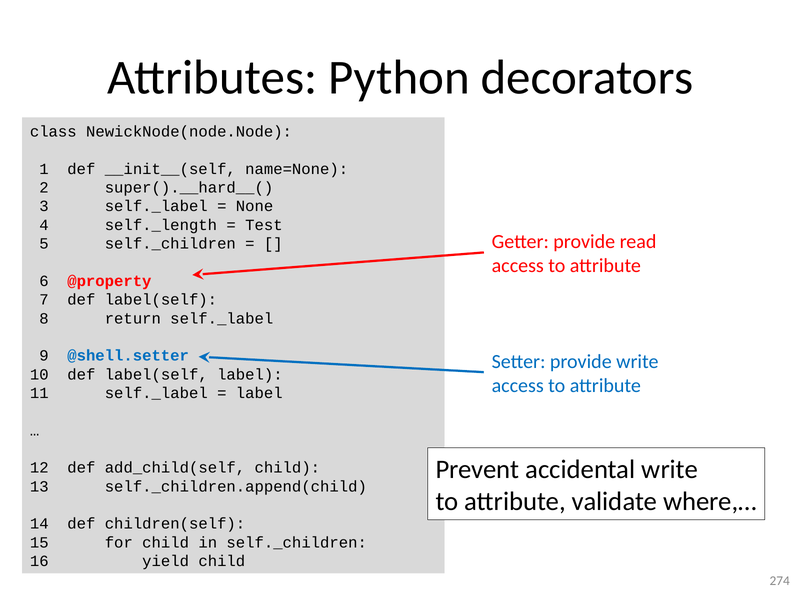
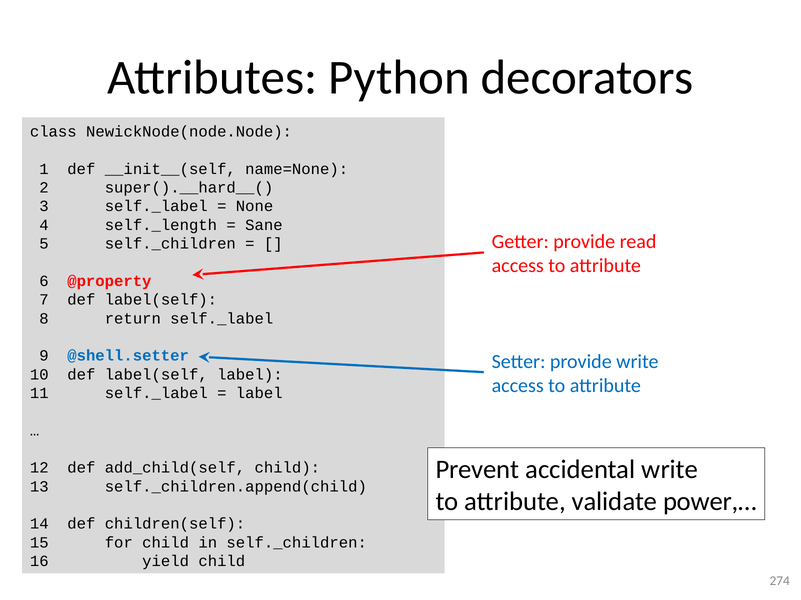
Test: Test -> Sane
where,…: where,… -> power,…
